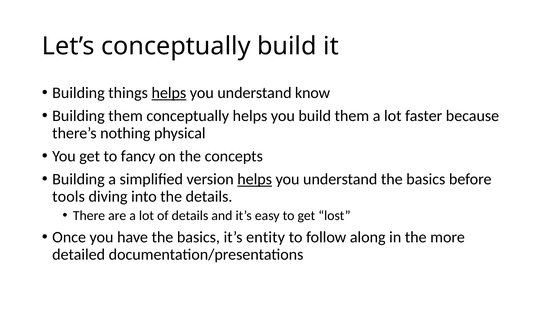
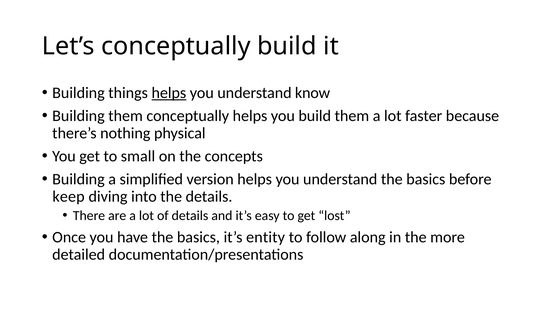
fancy: fancy -> small
helps at (255, 179) underline: present -> none
tools: tools -> keep
